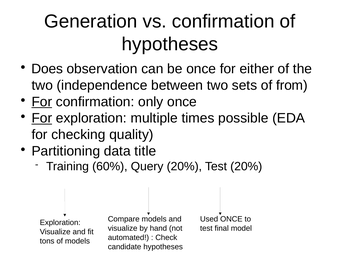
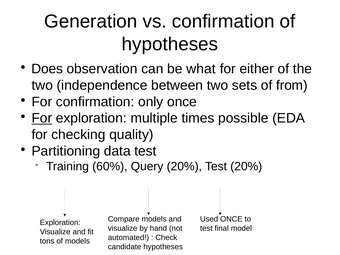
be once: once -> what
For at (42, 102) underline: present -> none
data title: title -> test
